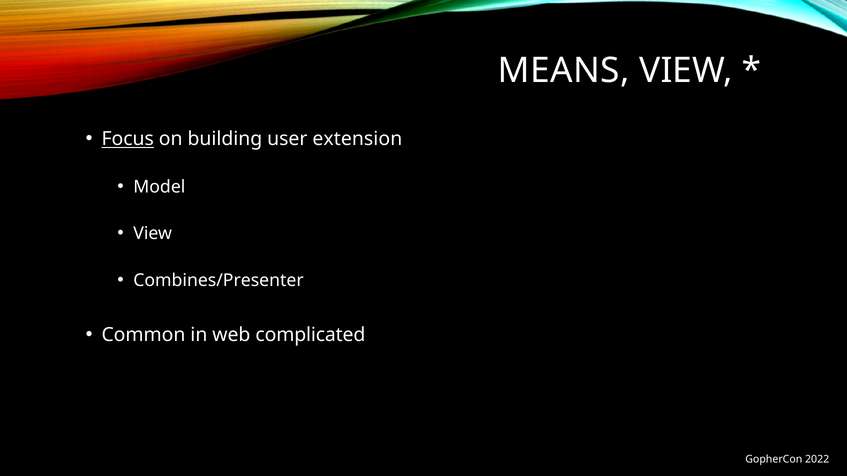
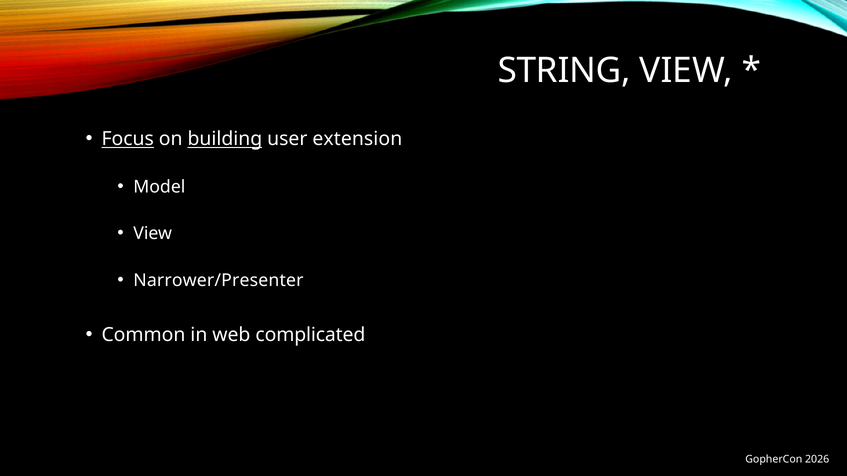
MEANS: MEANS -> STRING
building underline: none -> present
Combines/Presenter: Combines/Presenter -> Narrower/Presenter
2022: 2022 -> 2026
